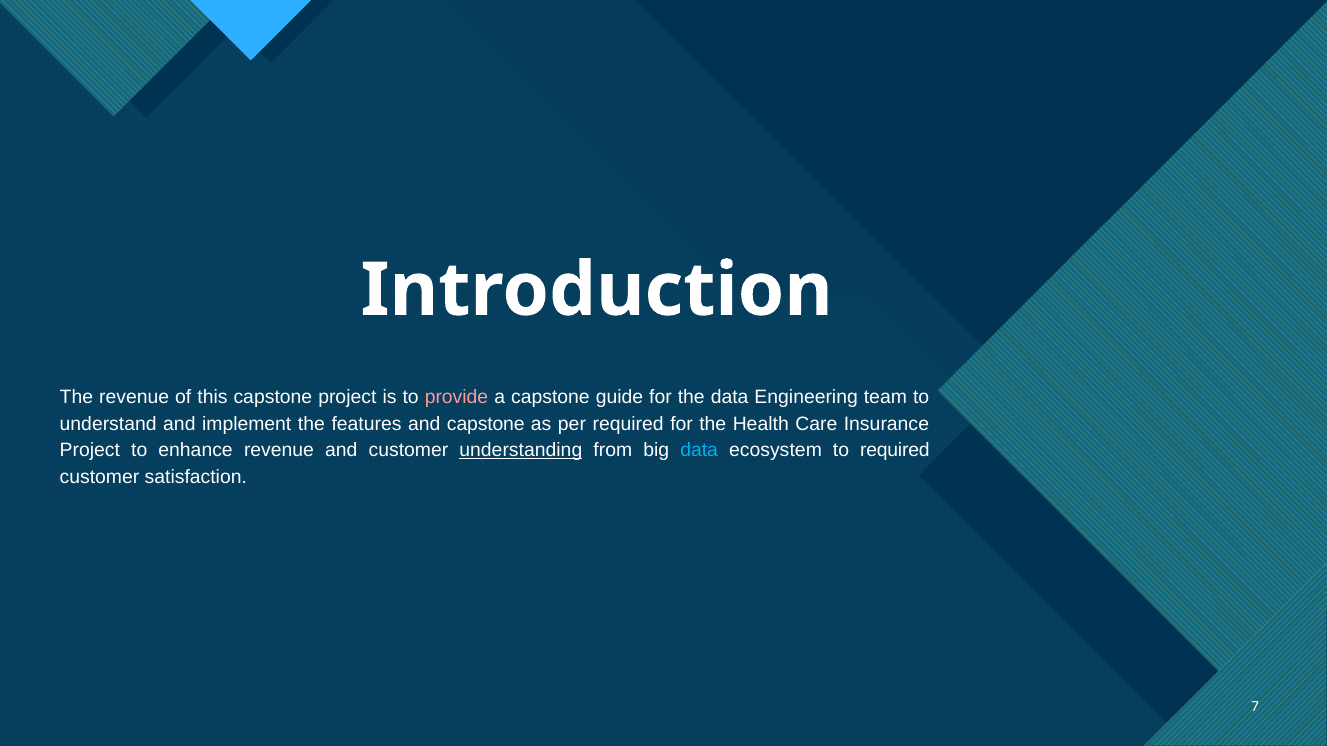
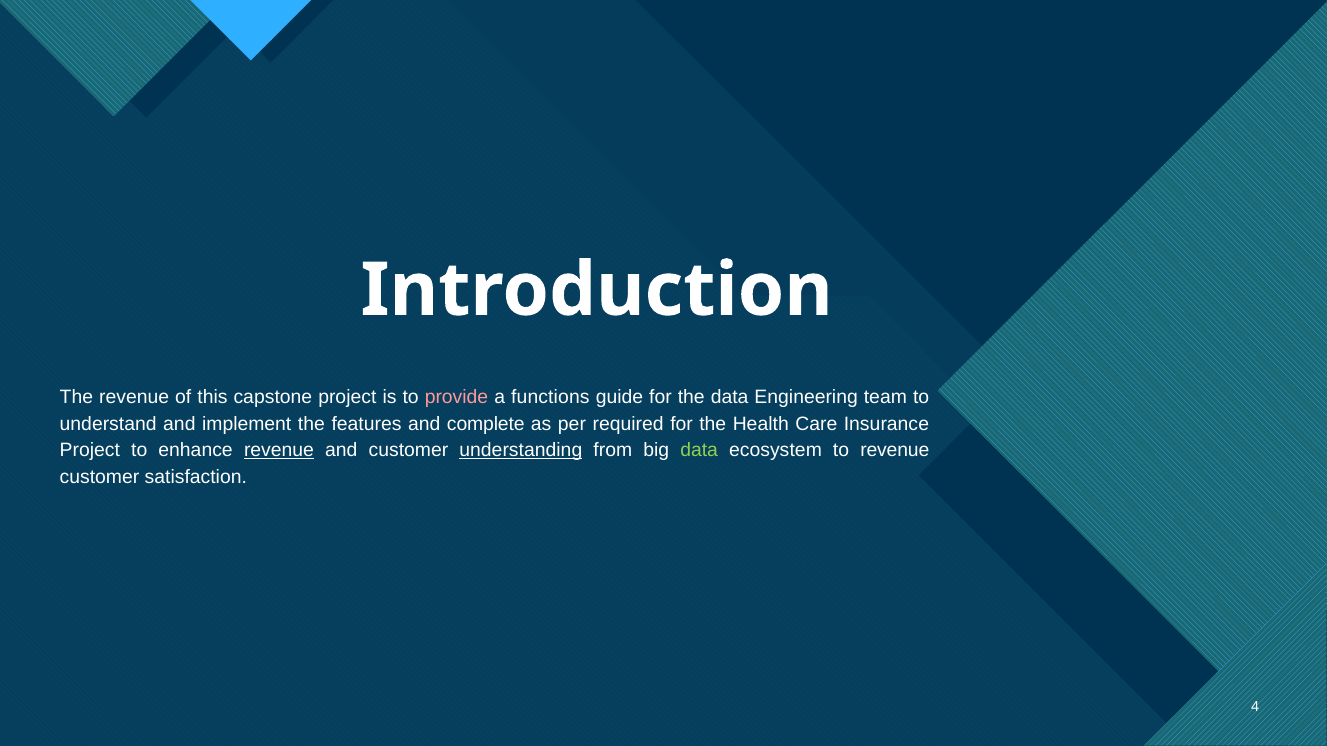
a capstone: capstone -> functions
and capstone: capstone -> complete
revenue at (279, 451) underline: none -> present
data at (699, 451) colour: light blue -> light green
to required: required -> revenue
7: 7 -> 4
